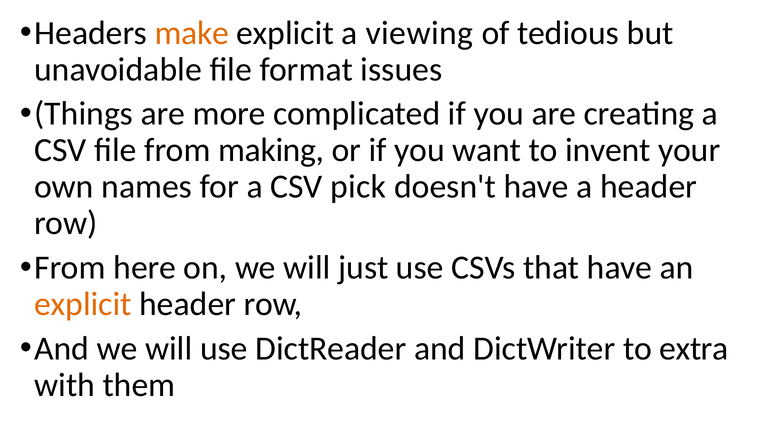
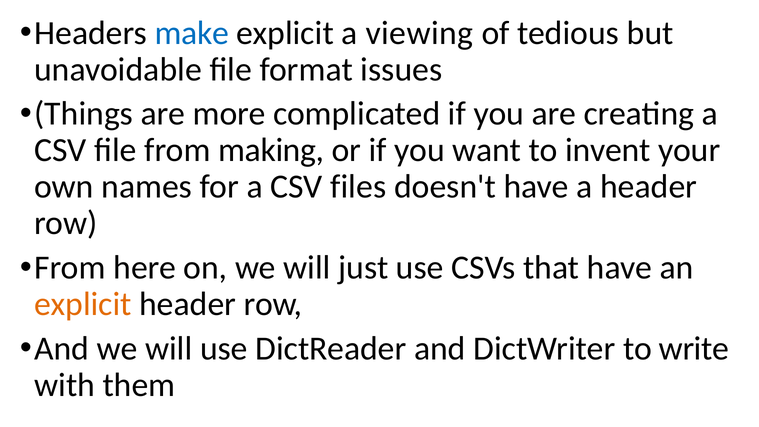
make colour: orange -> blue
pick: pick -> files
extra: extra -> write
